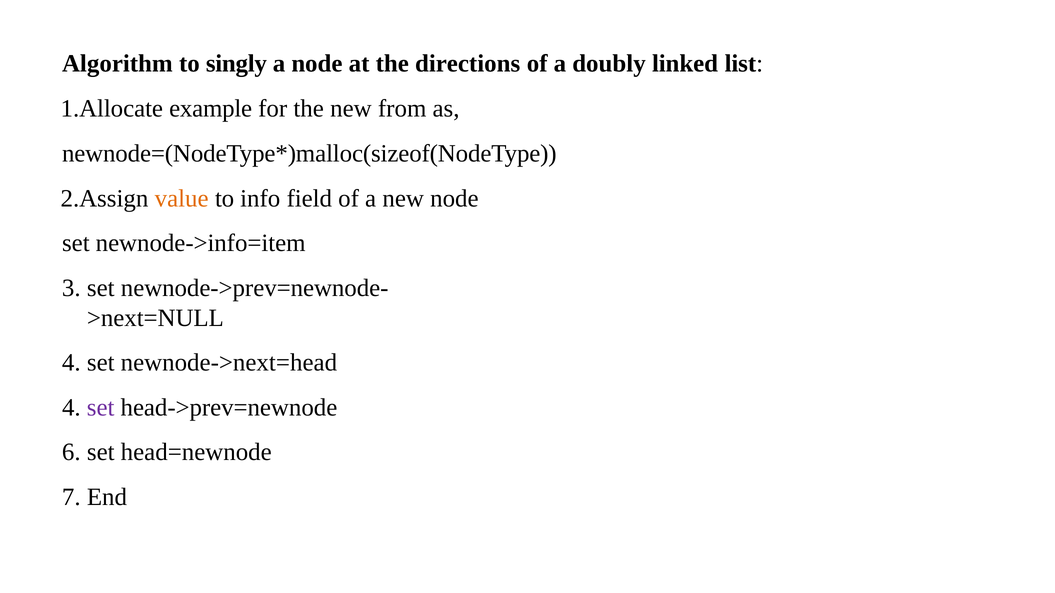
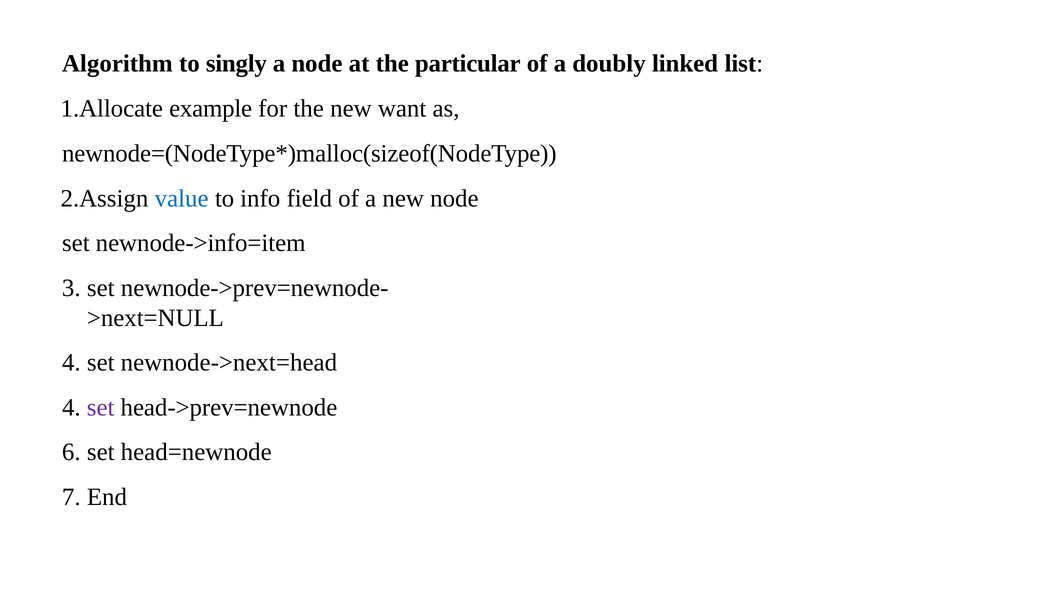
directions: directions -> particular
from: from -> want
value colour: orange -> blue
